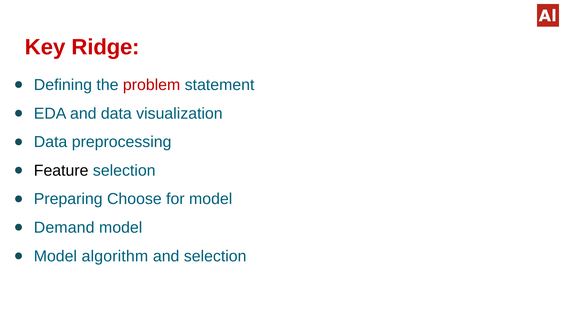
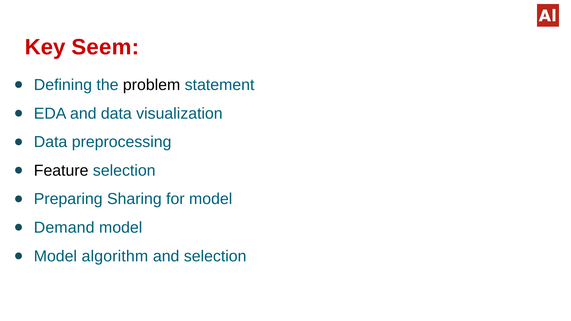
Ridge: Ridge -> Seem
problem colour: red -> black
Choose: Choose -> Sharing
